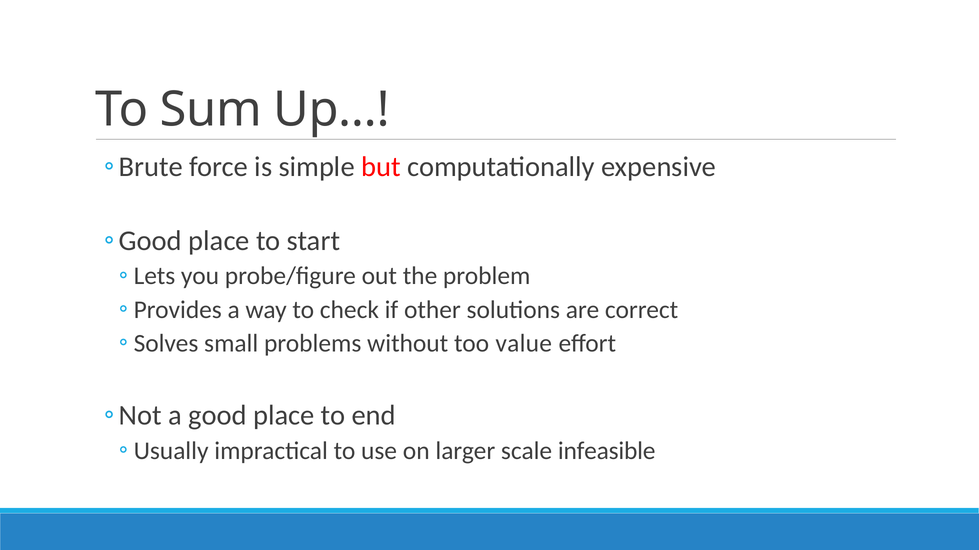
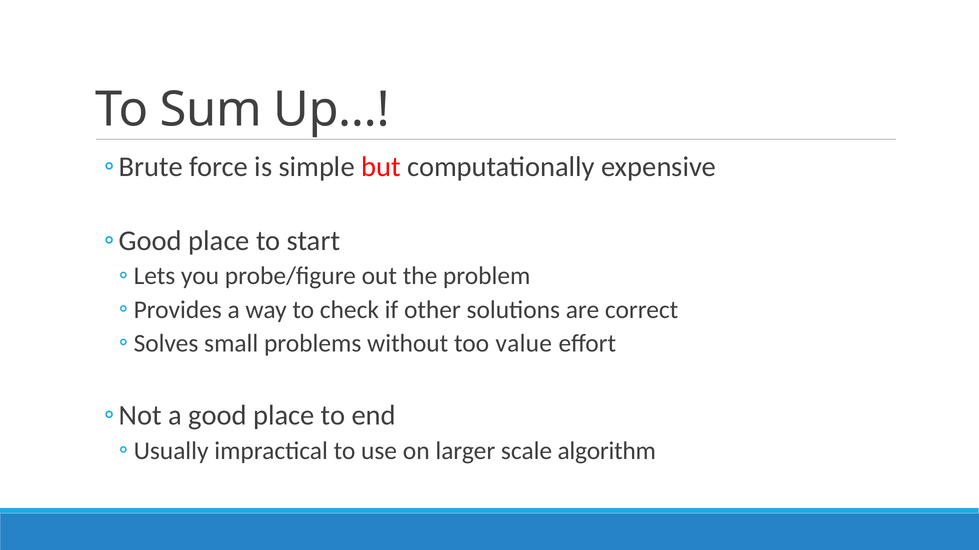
infeasible: infeasible -> algorithm
